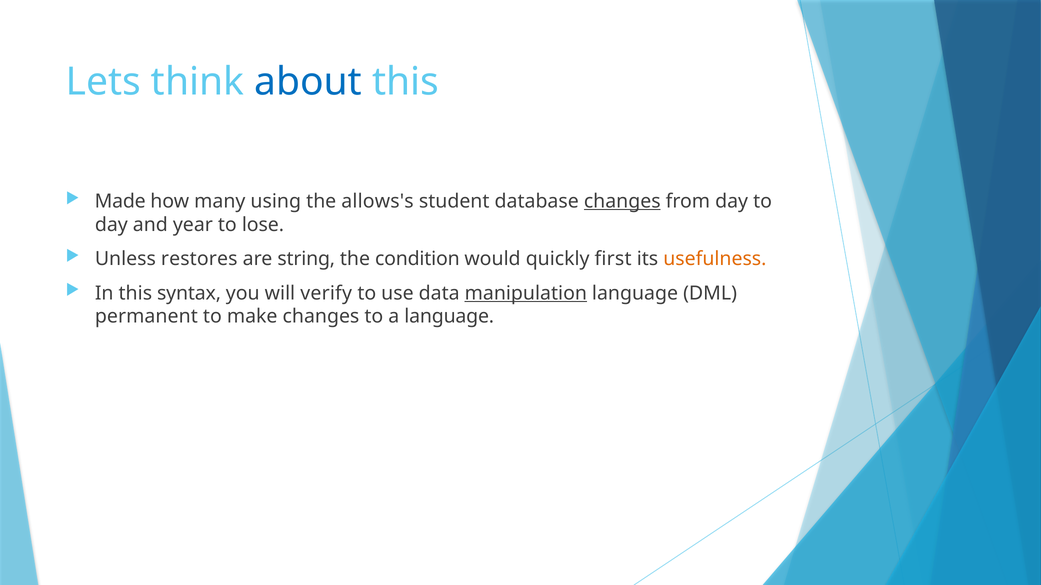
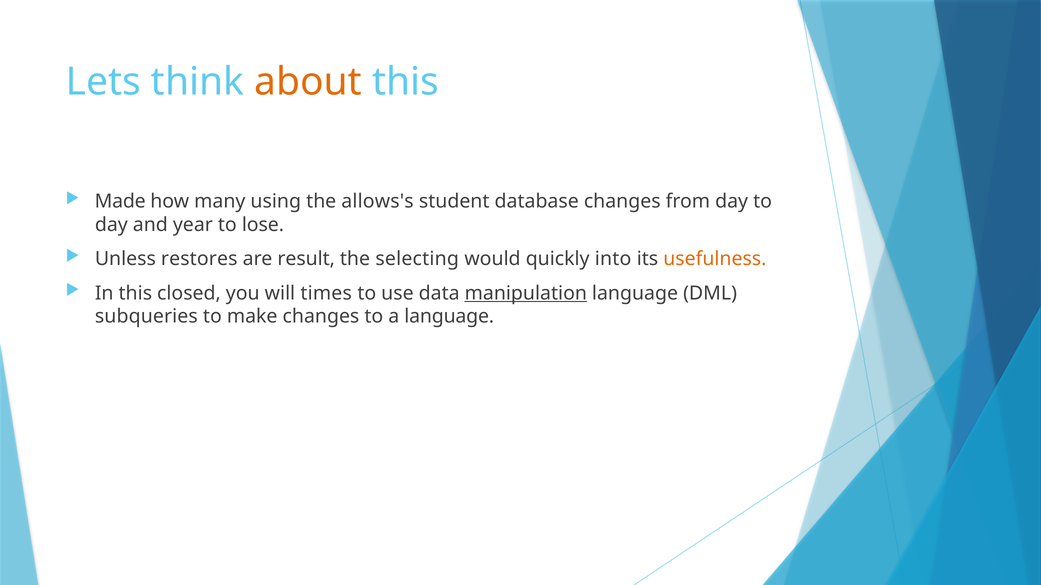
about colour: blue -> orange
changes at (622, 201) underline: present -> none
string: string -> result
condition: condition -> selecting
first: first -> into
syntax: syntax -> closed
verify: verify -> times
permanent: permanent -> subqueries
